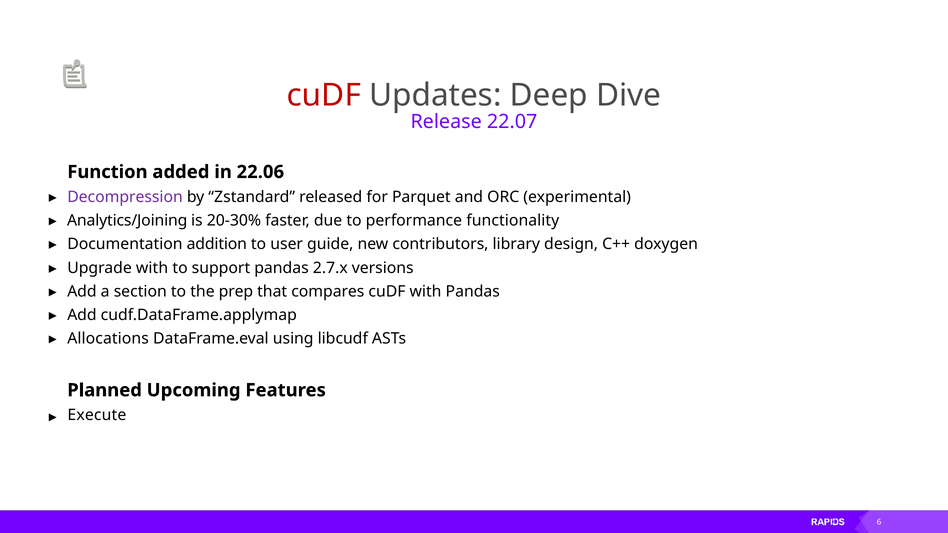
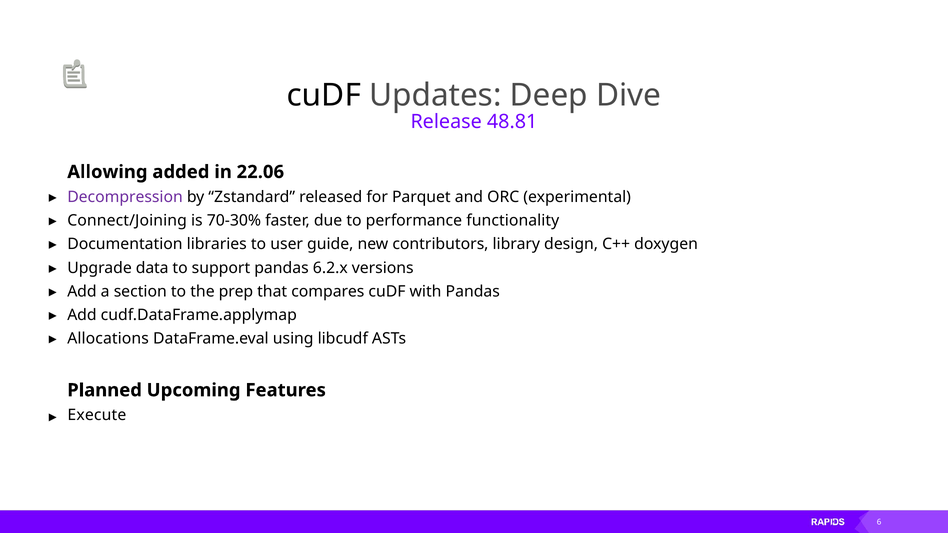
cuDF at (324, 95) colour: red -> black
22.07: 22.07 -> 48.81
Function: Function -> Allowing
Analytics/Joining: Analytics/Joining -> Connect/Joining
20-30%: 20-30% -> 70-30%
addition: addition -> libraries
Upgrade with: with -> data
2.7.x: 2.7.x -> 6.2.x
